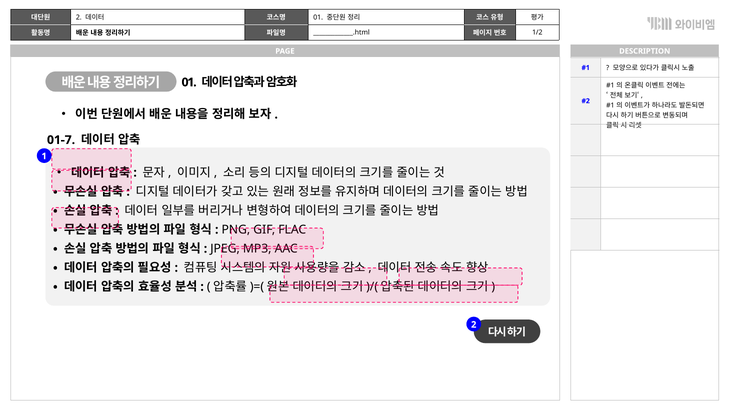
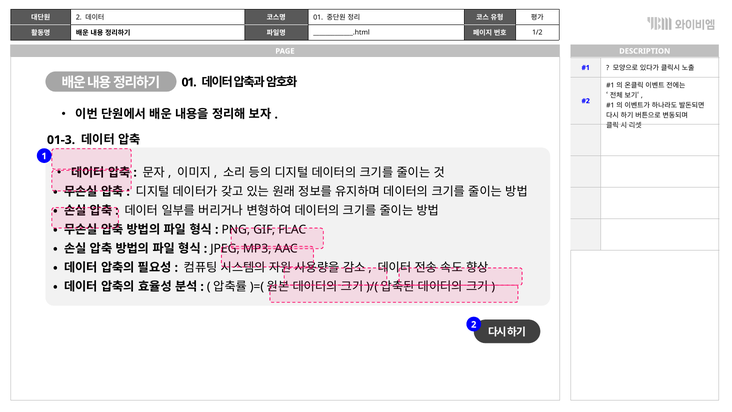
01-7: 01-7 -> 01-3
